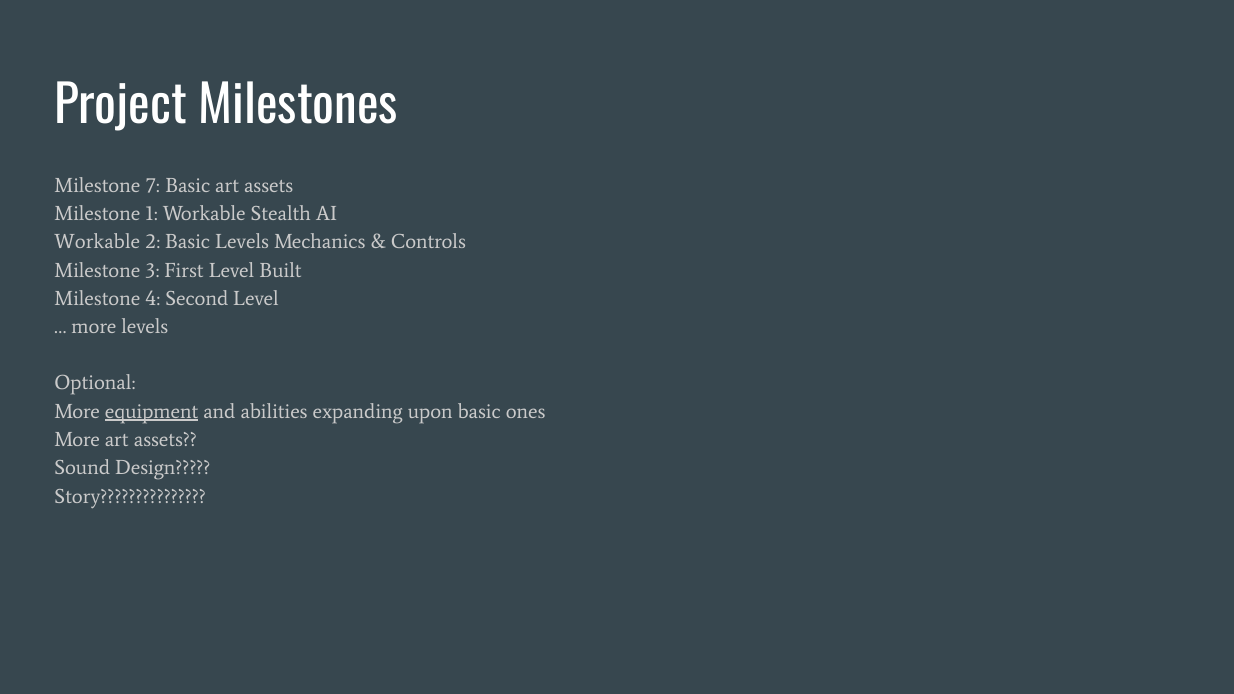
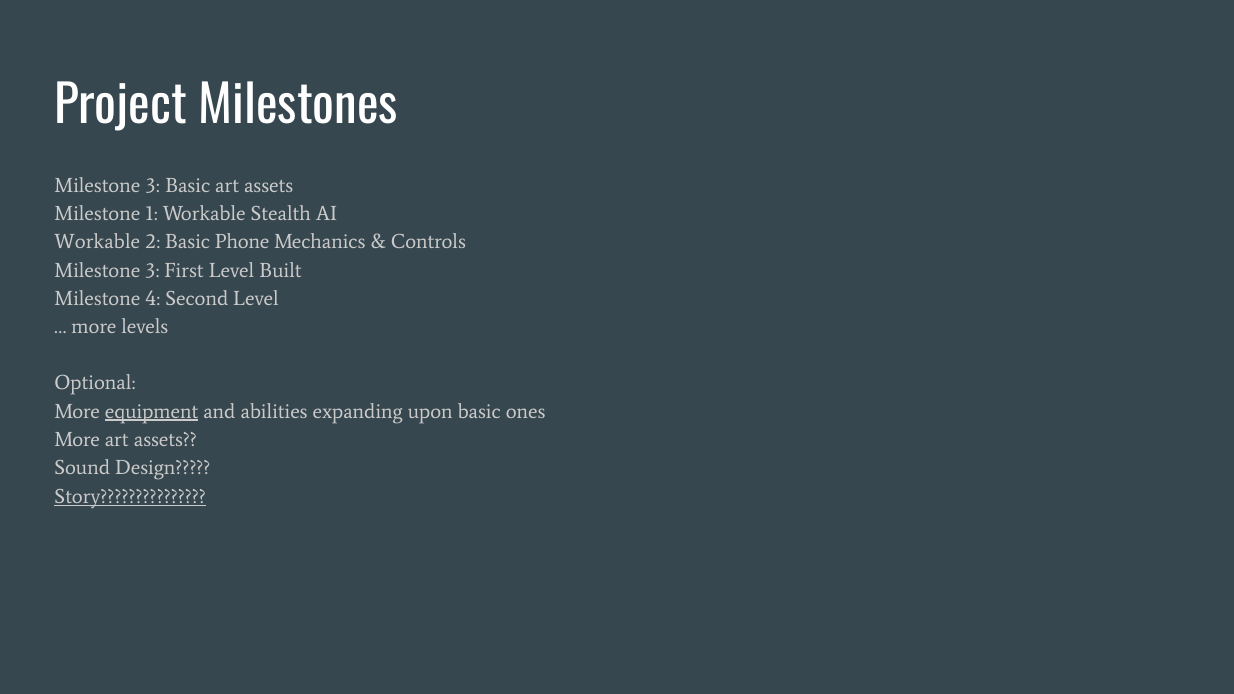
7 at (153, 185): 7 -> 3
Basic Levels: Levels -> Phone
Story underline: none -> present
